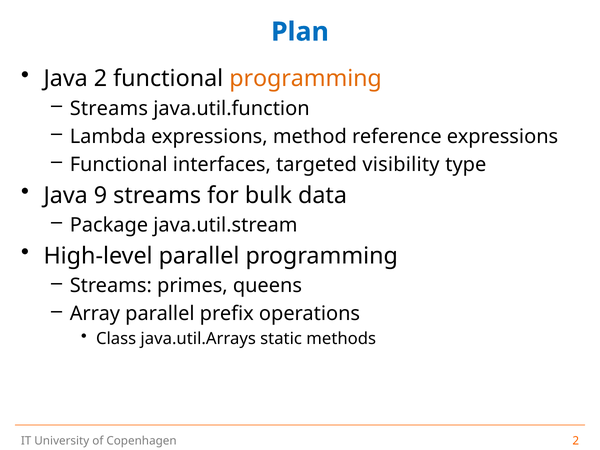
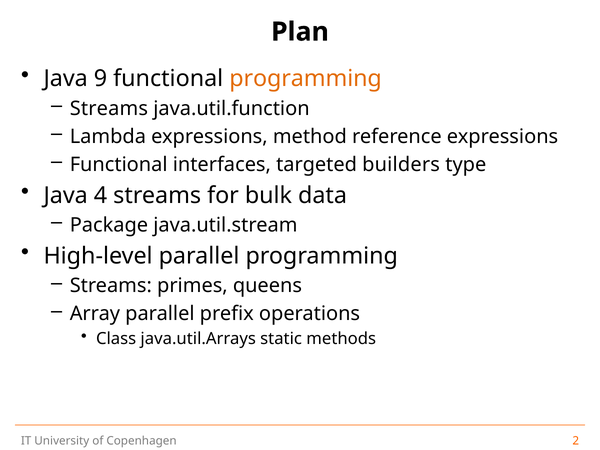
Plan colour: blue -> black
Java 2: 2 -> 9
visibility: visibility -> builders
9: 9 -> 4
